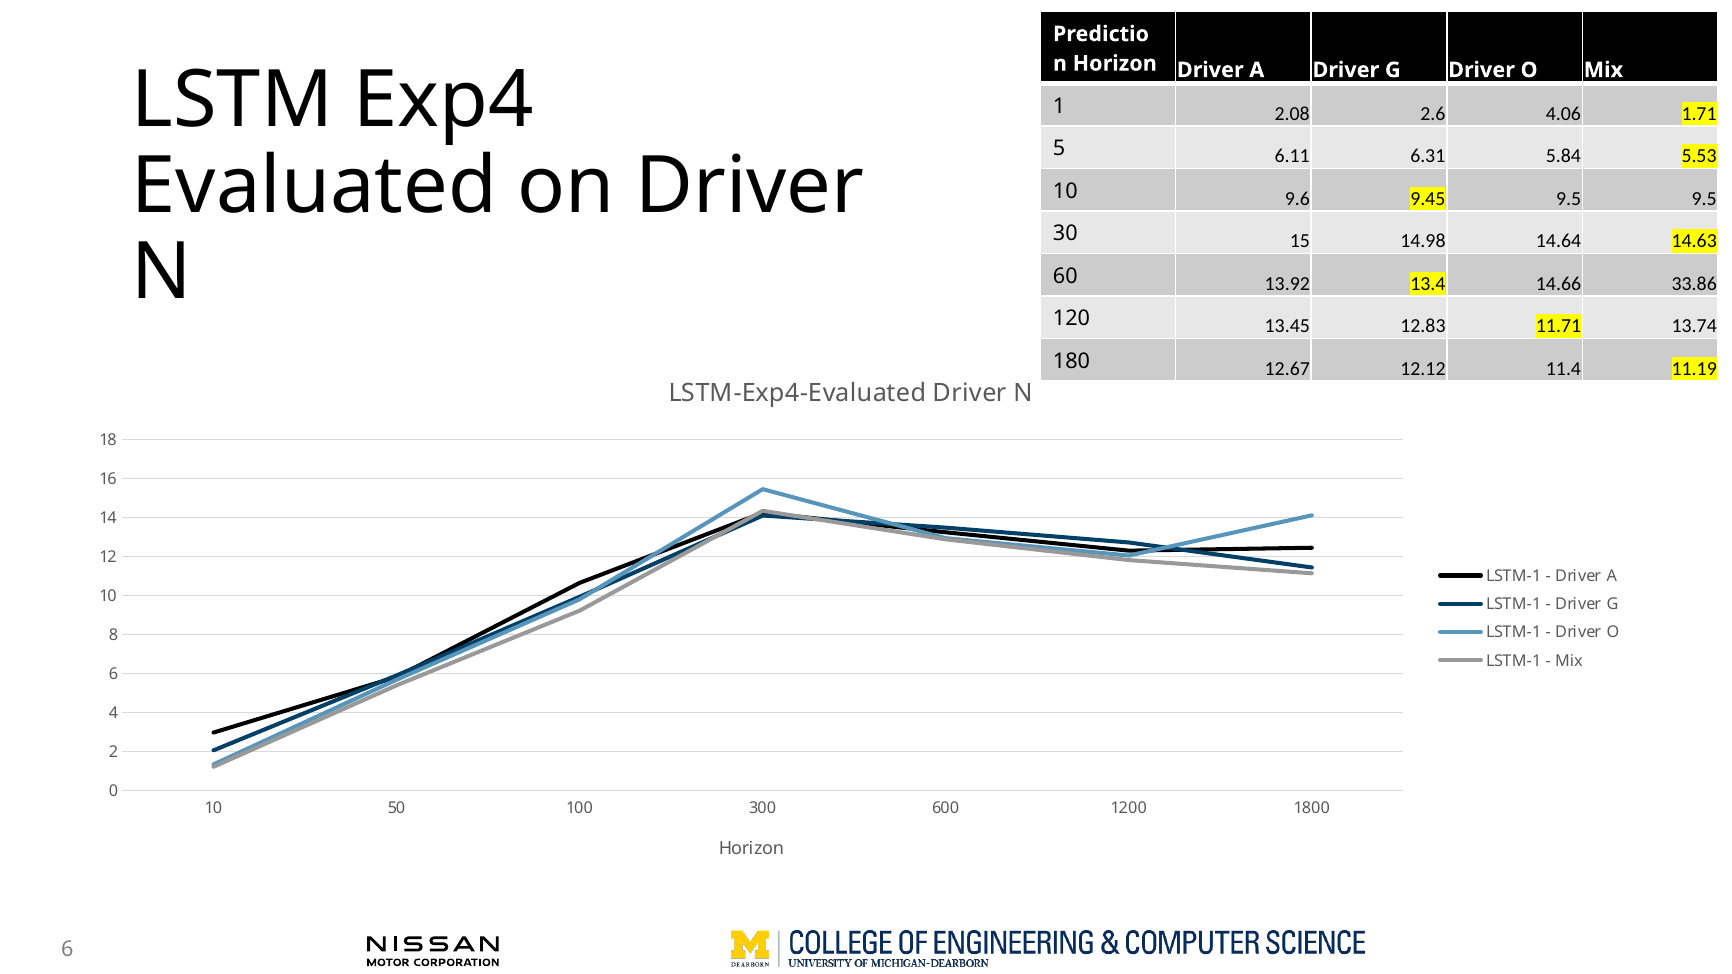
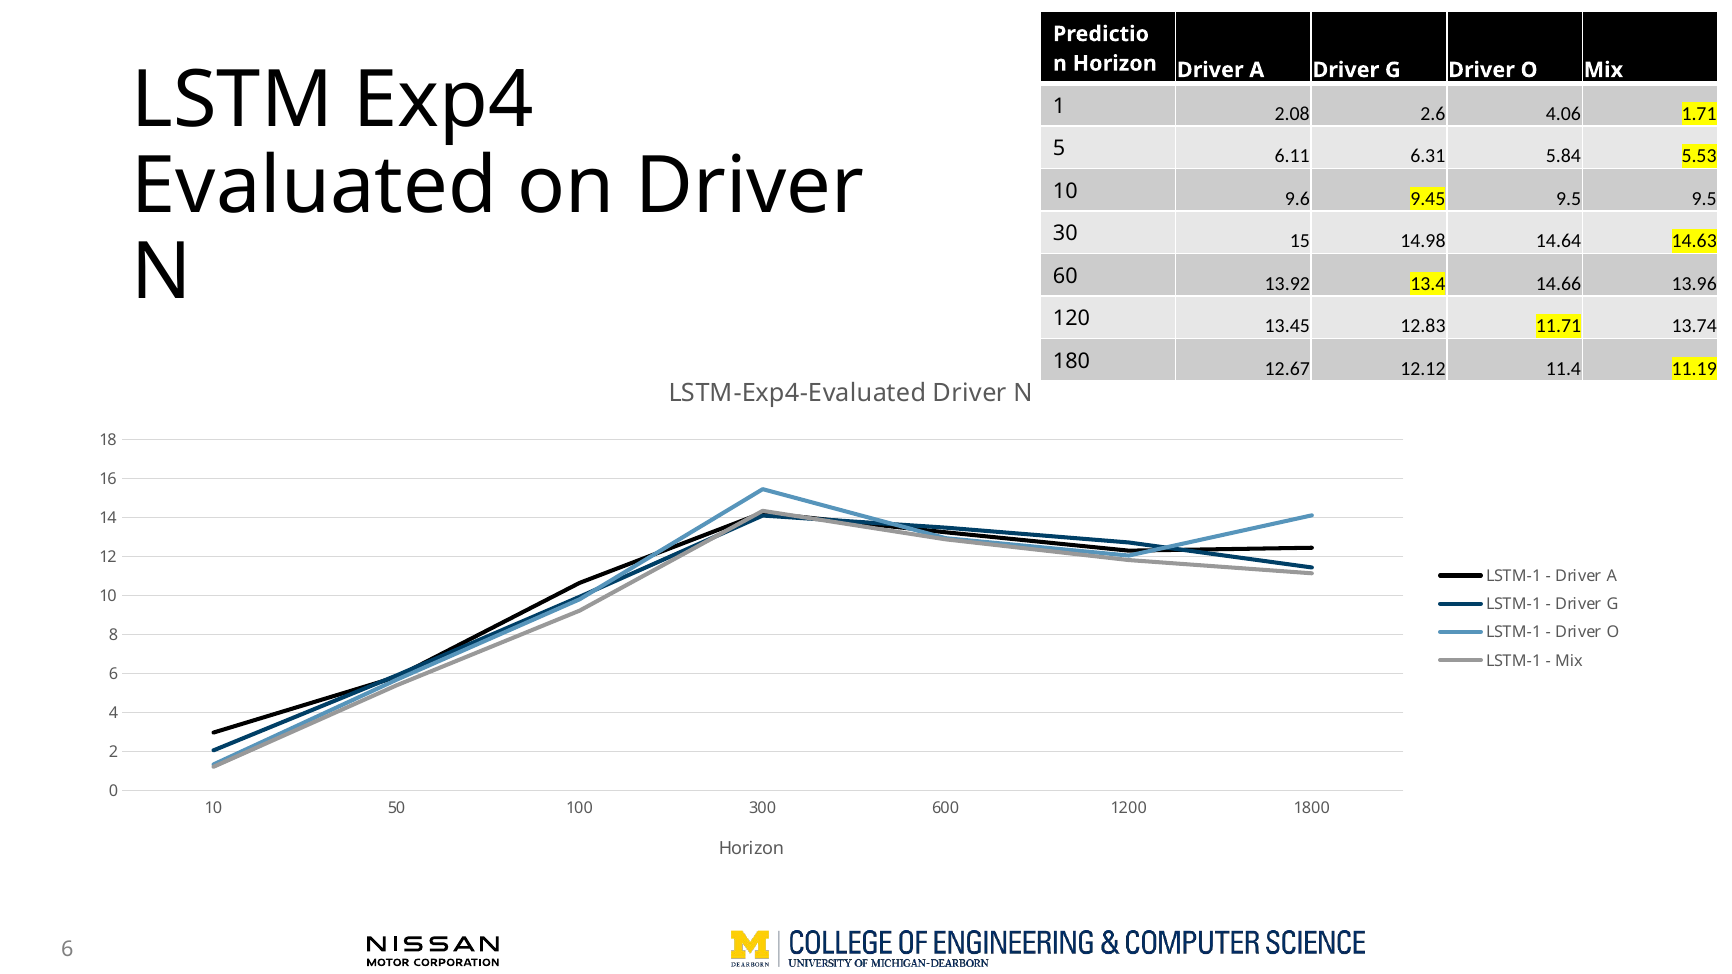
33.86: 33.86 -> 13.96
